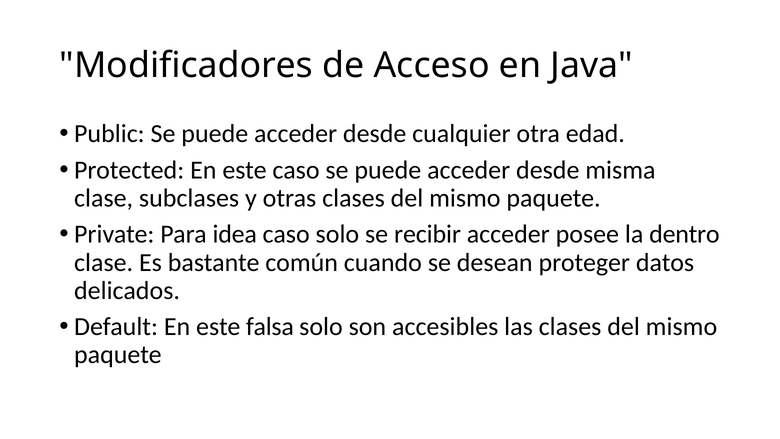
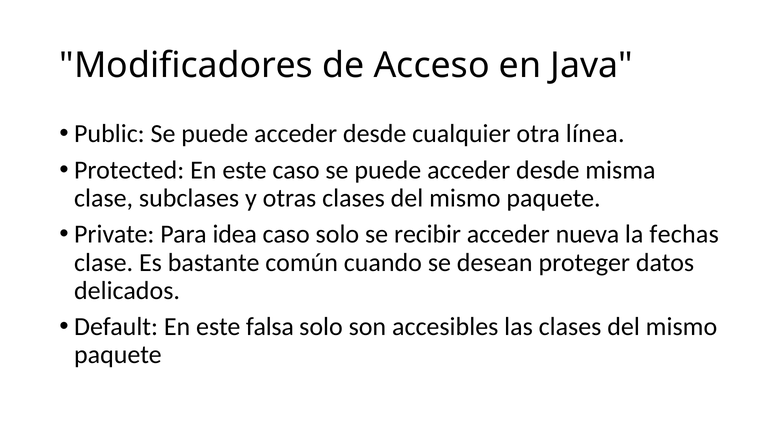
edad: edad -> línea
posee: posee -> nueva
dentro: dentro -> fechas
